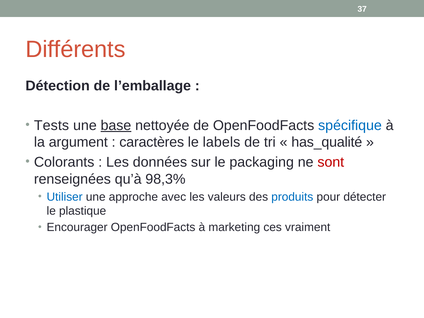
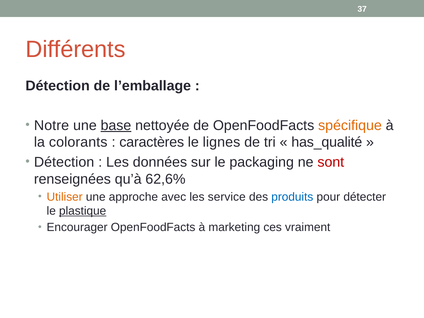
Tests: Tests -> Notre
spécifique colour: blue -> orange
argument: argument -> colorants
labels: labels -> lignes
Colorants at (64, 162): Colorants -> Détection
98,3%: 98,3% -> 62,6%
Utiliser colour: blue -> orange
valeurs: valeurs -> service
plastique underline: none -> present
